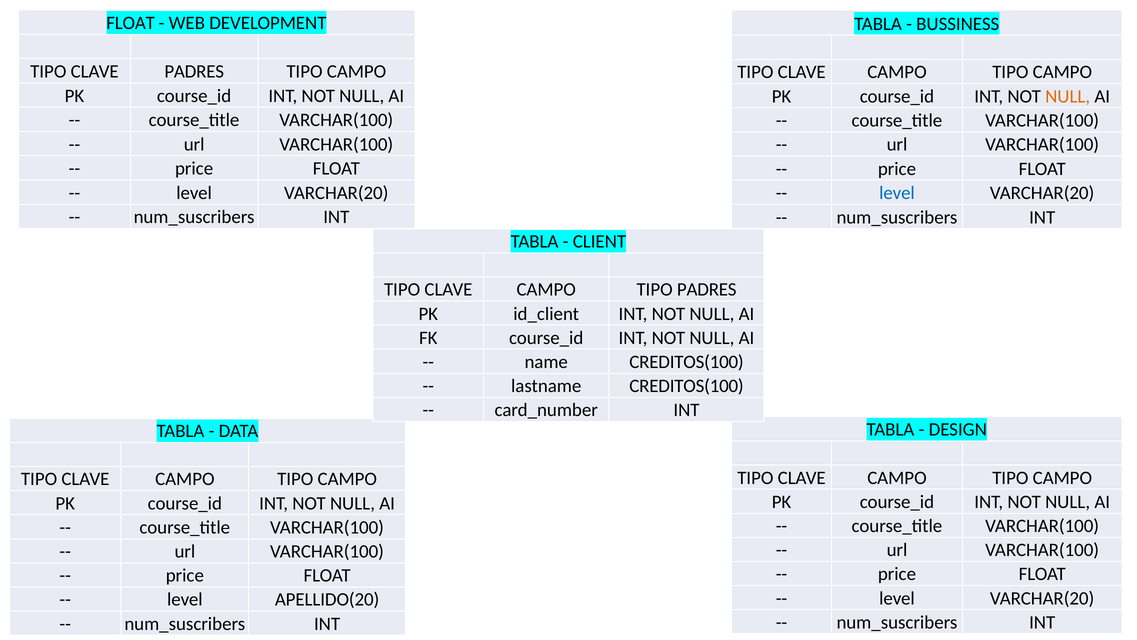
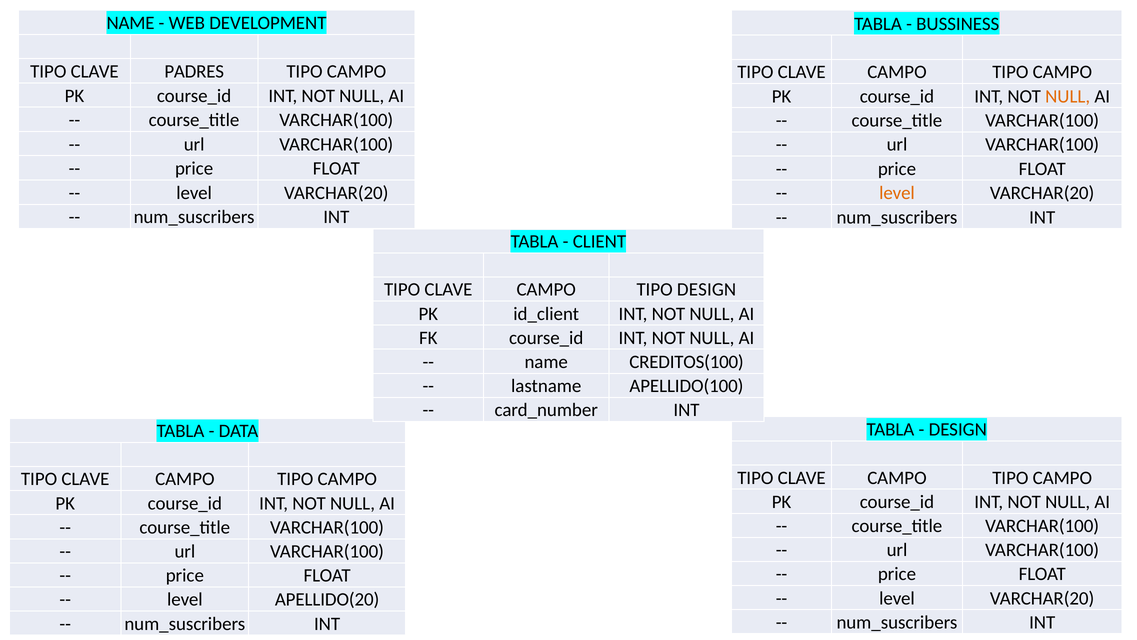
FLOAT at (131, 23): FLOAT -> NAME
level at (897, 193) colour: blue -> orange
TIPO PADRES: PADRES -> DESIGN
lastname CREDITOS(100: CREDITOS(100 -> APELLIDO(100
